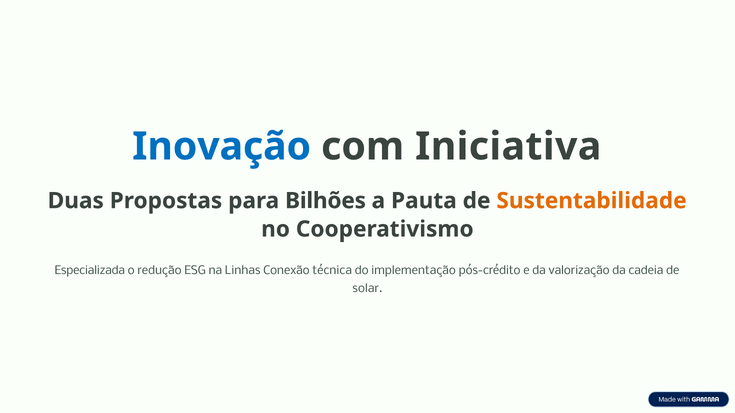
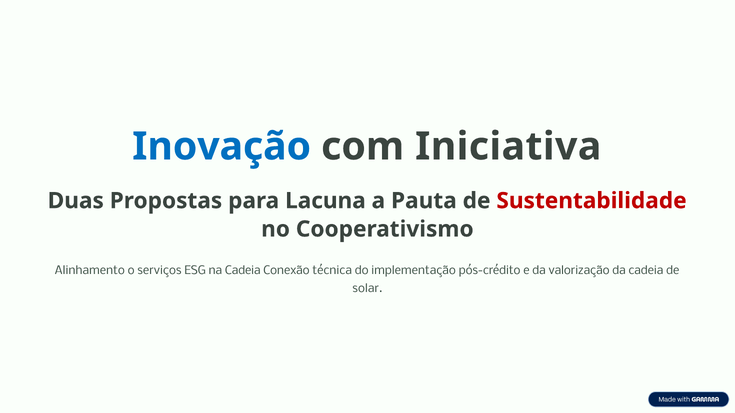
Bilhões: Bilhões -> Lacuna
Sustentabilidade colour: orange -> red
Especializada: Especializada -> Alinhamento
redução: redução -> serviços
na Linhas: Linhas -> Cadeia
